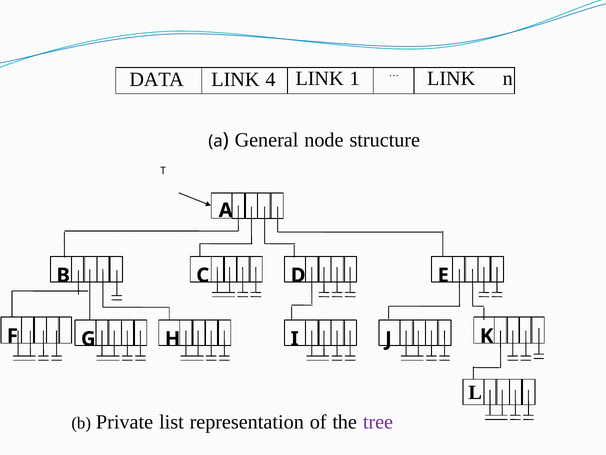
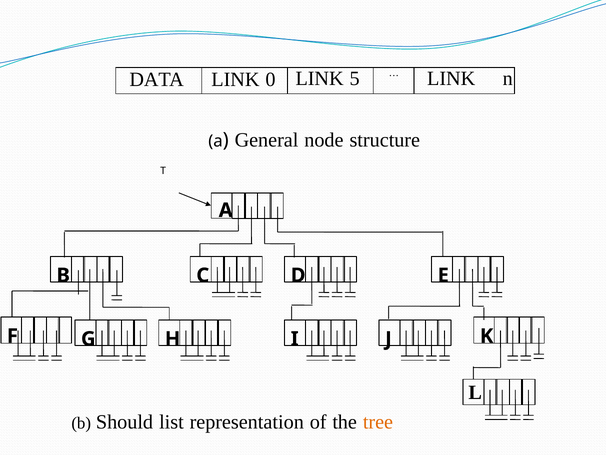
4: 4 -> 0
LINK 1: 1 -> 5
Private: Private -> Should
tree colour: purple -> orange
